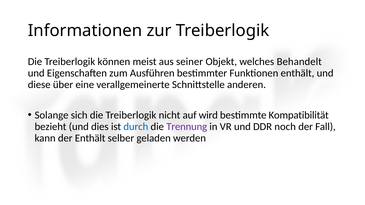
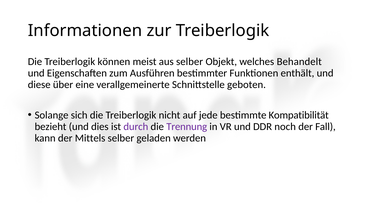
aus seiner: seiner -> selber
anderen: anderen -> geboten
wird: wird -> jede
durch colour: blue -> purple
der Enthält: Enthält -> Mittels
